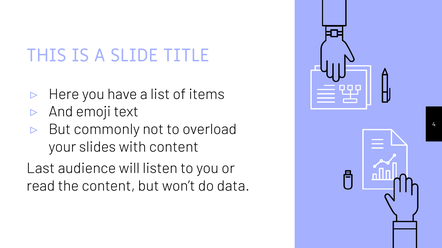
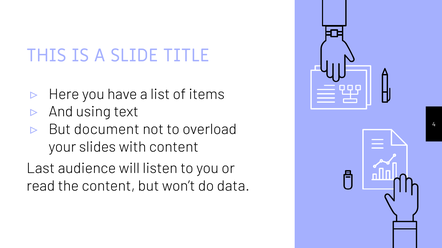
emoji: emoji -> using
commonly: commonly -> document
